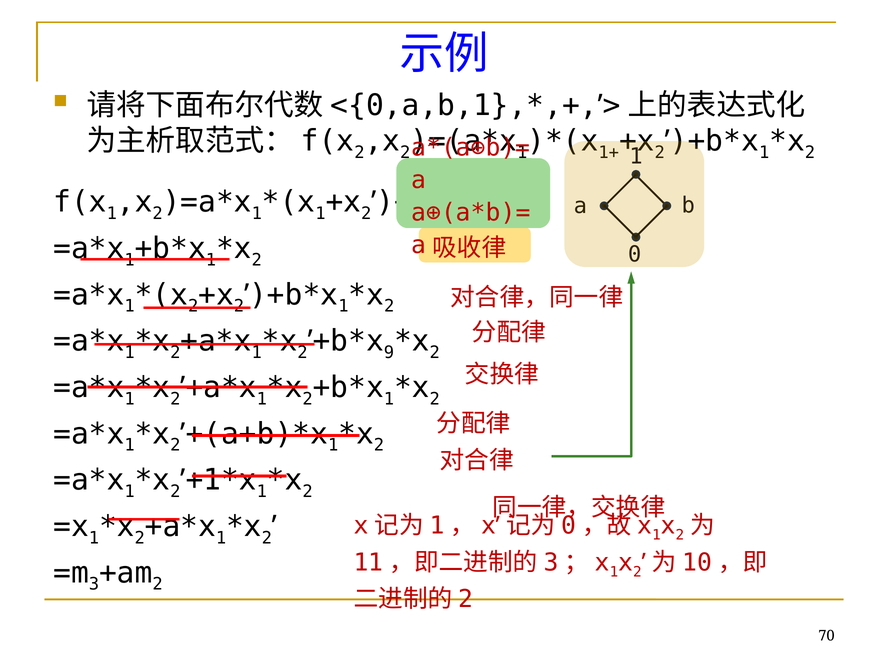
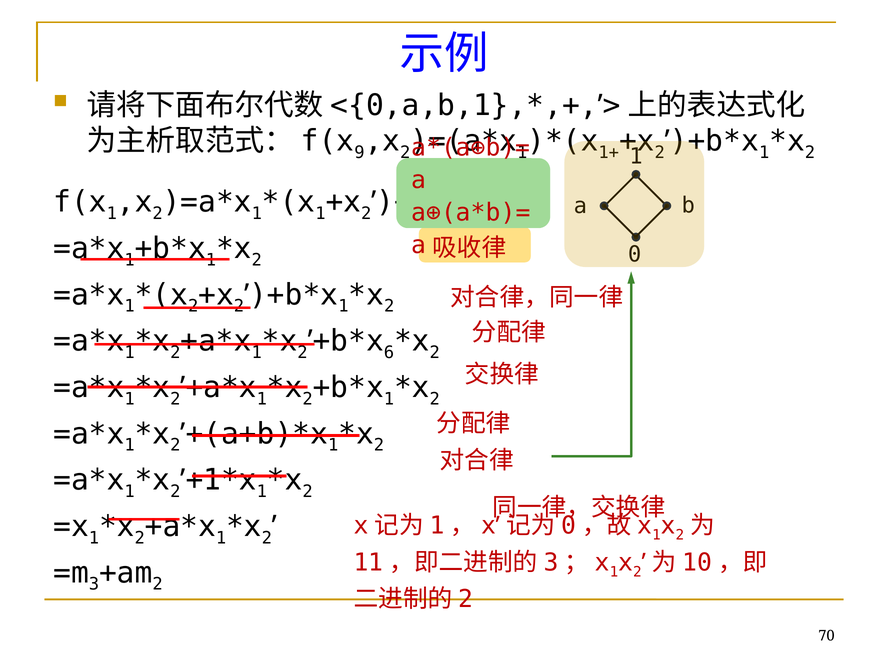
2 at (359, 153): 2 -> 9
9: 9 -> 6
